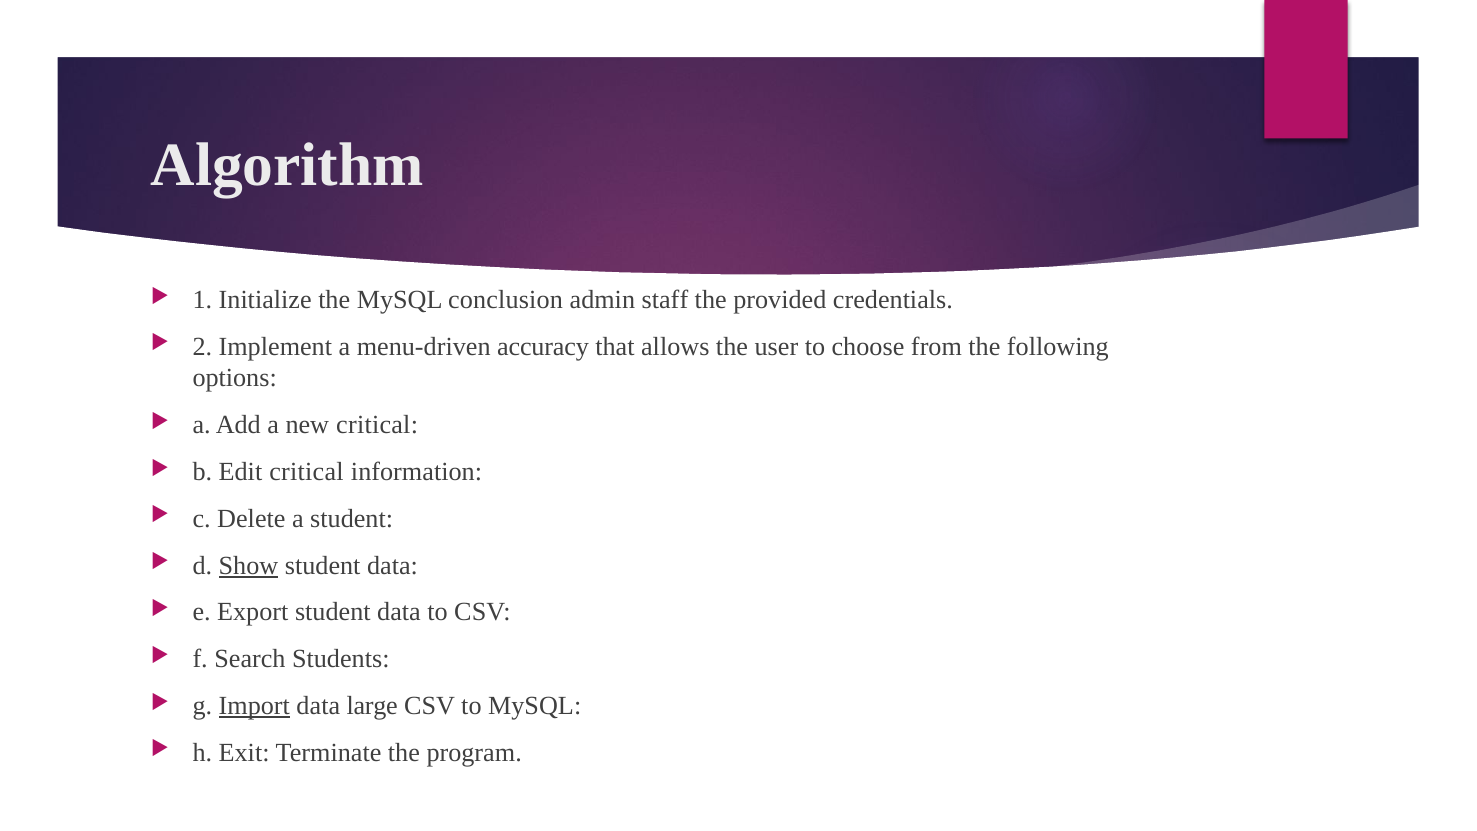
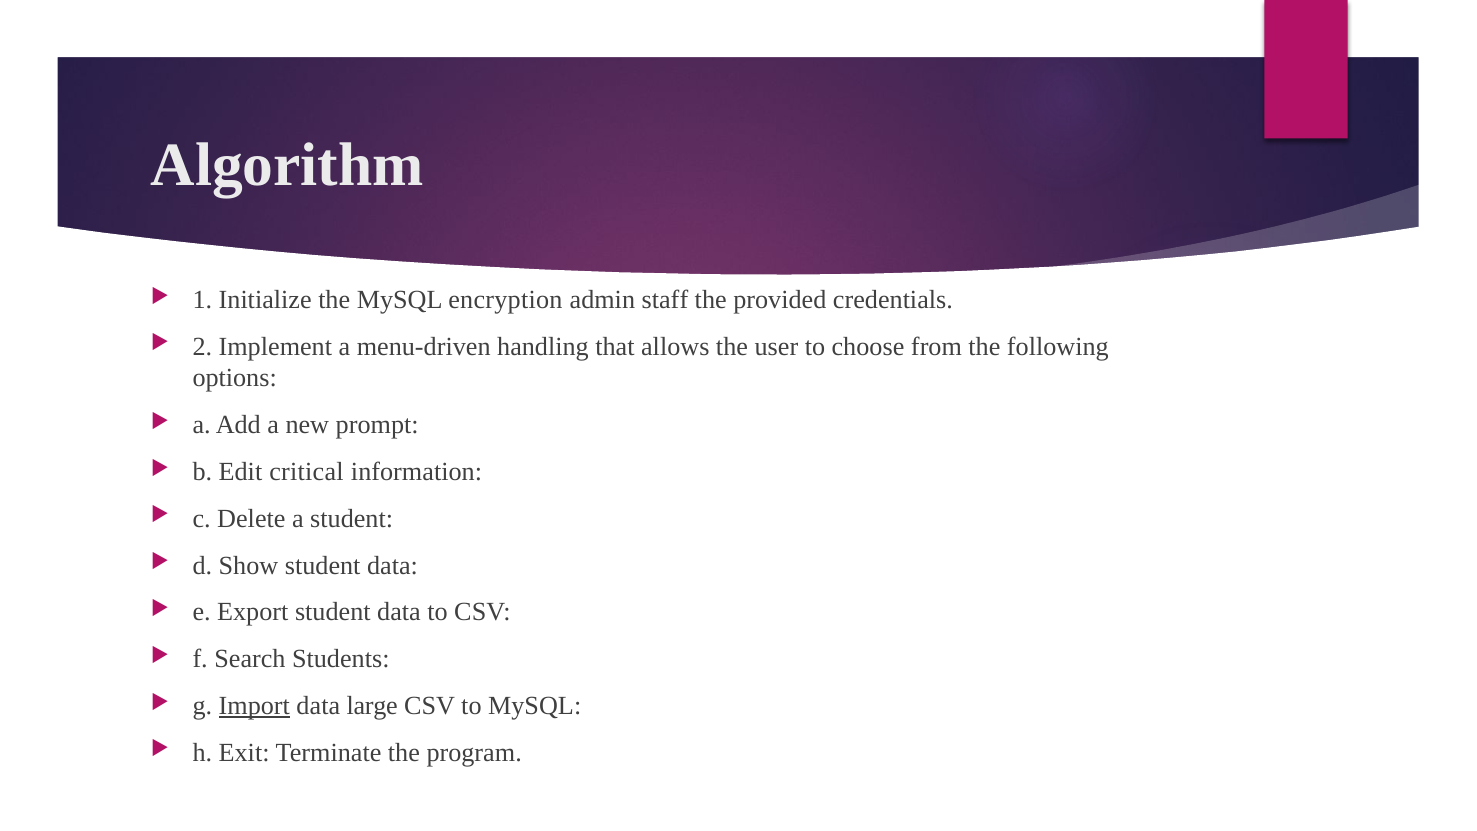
conclusion: conclusion -> encryption
accuracy: accuracy -> handling
new critical: critical -> prompt
Show underline: present -> none
